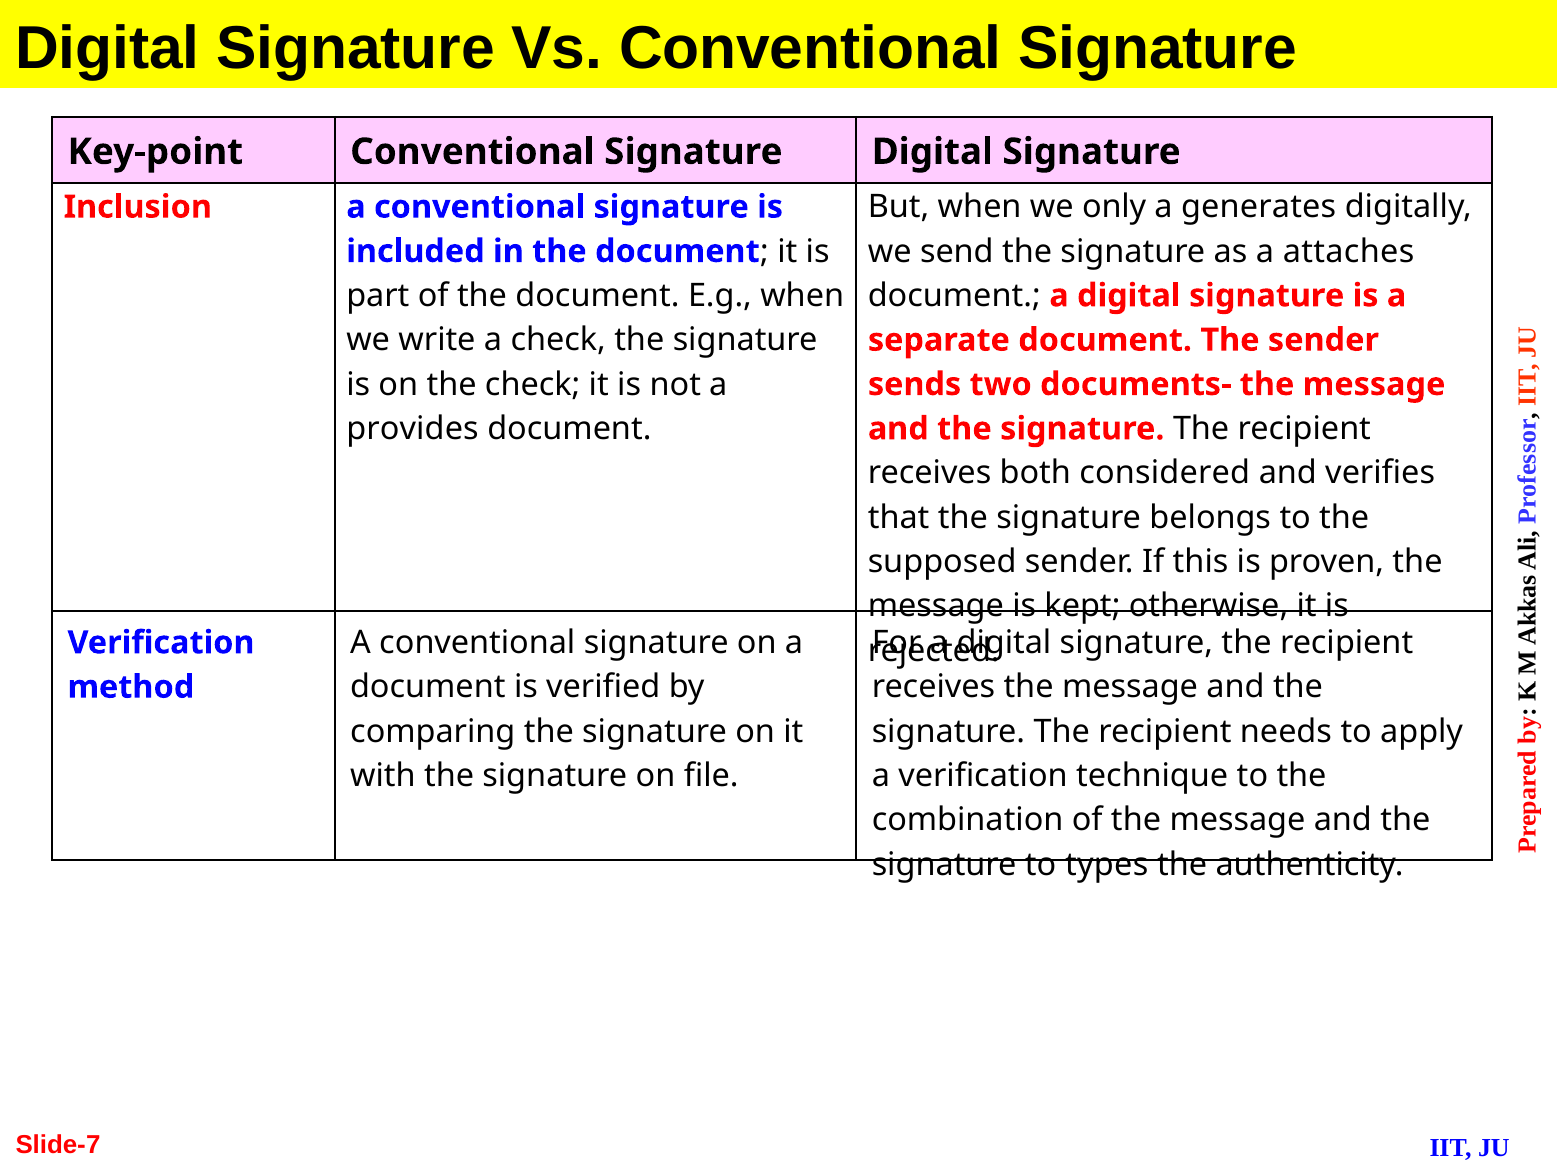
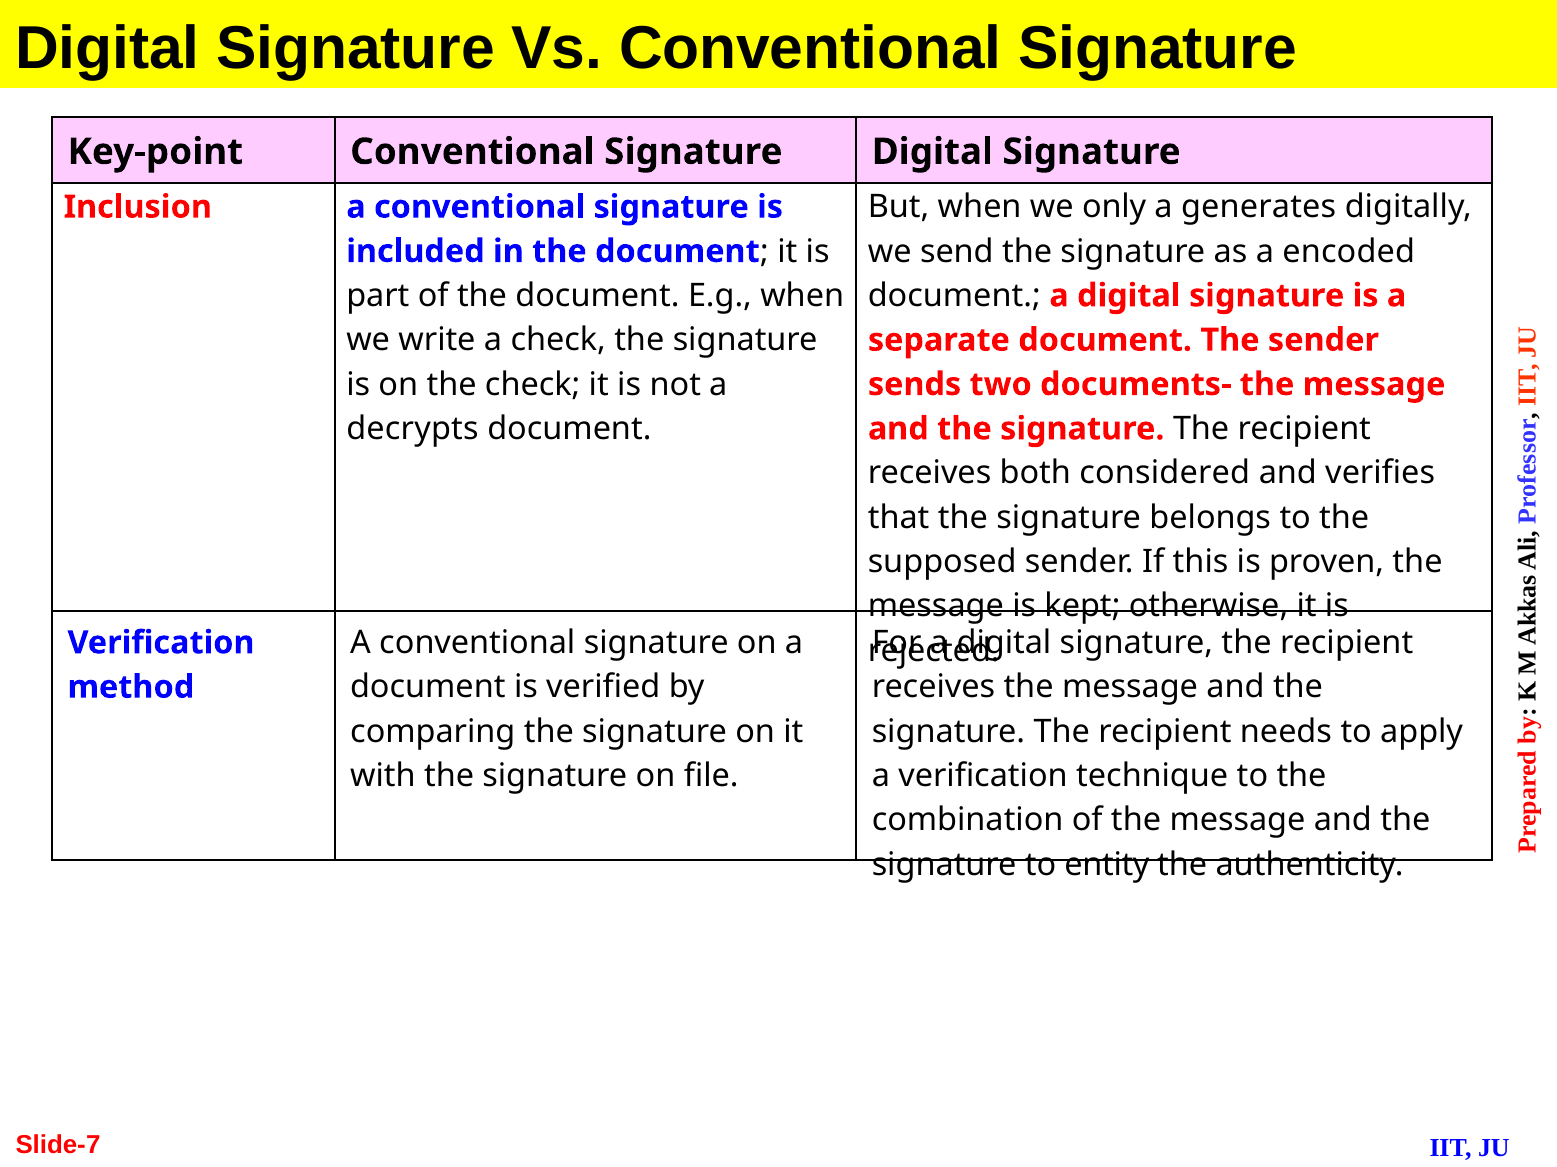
attaches: attaches -> encoded
provides: provides -> decrypts
types: types -> entity
